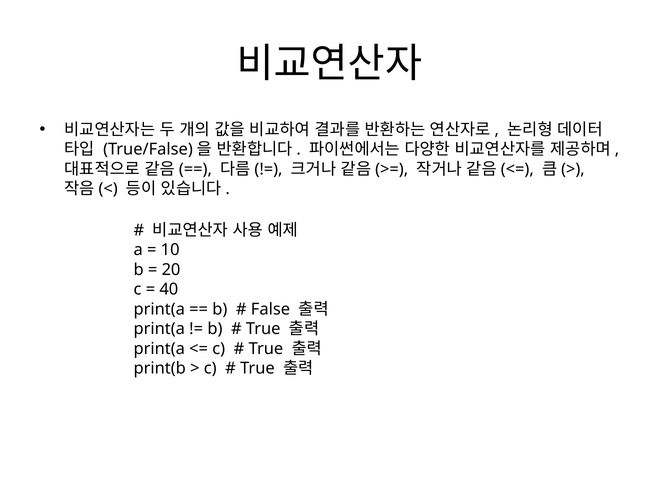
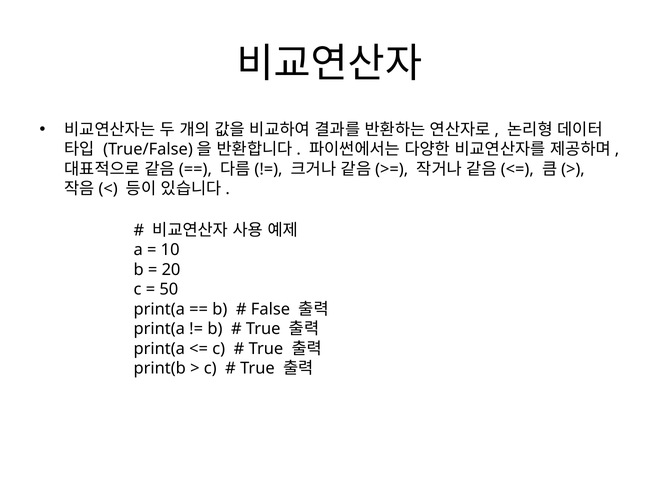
40: 40 -> 50
